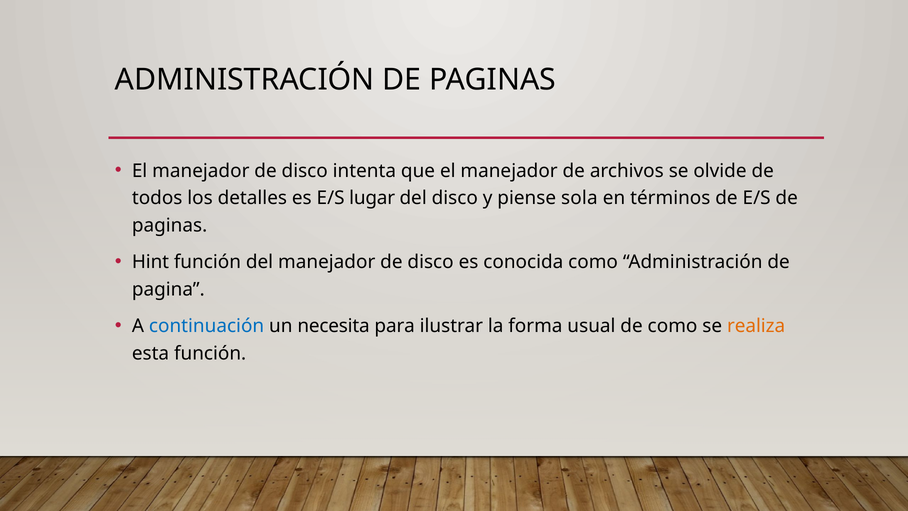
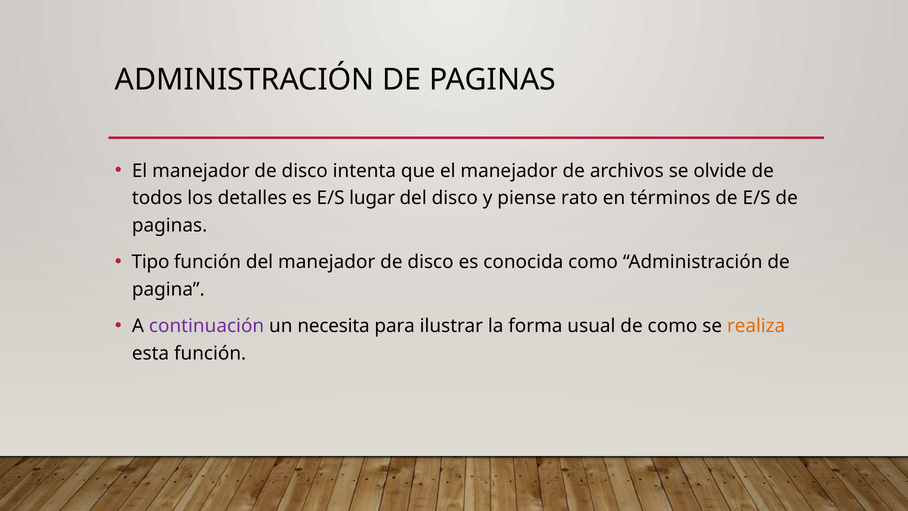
sola: sola -> rato
Hint: Hint -> Tipo
continuación colour: blue -> purple
